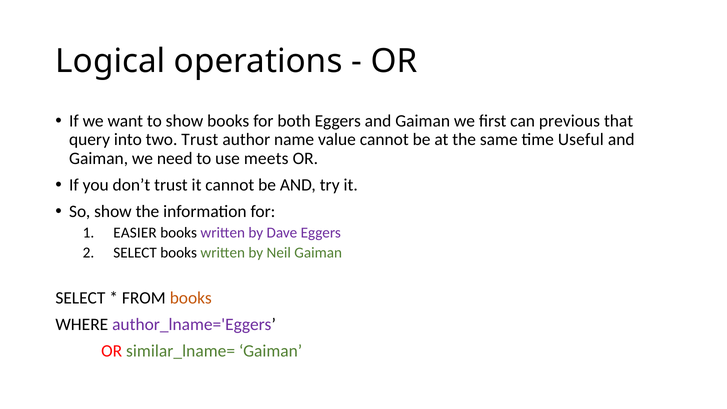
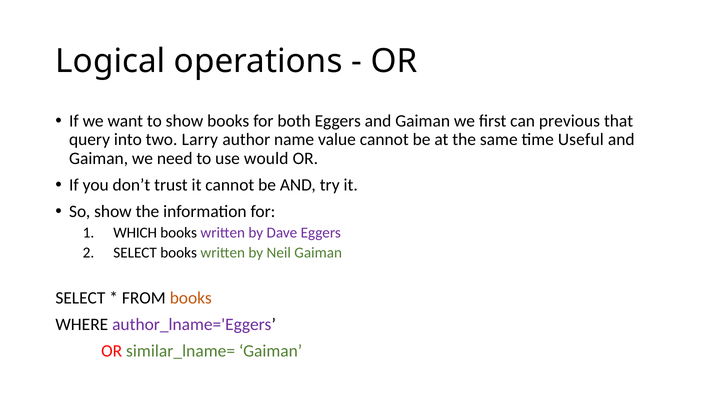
two Trust: Trust -> Larry
meets: meets -> would
EASIER: EASIER -> WHICH
